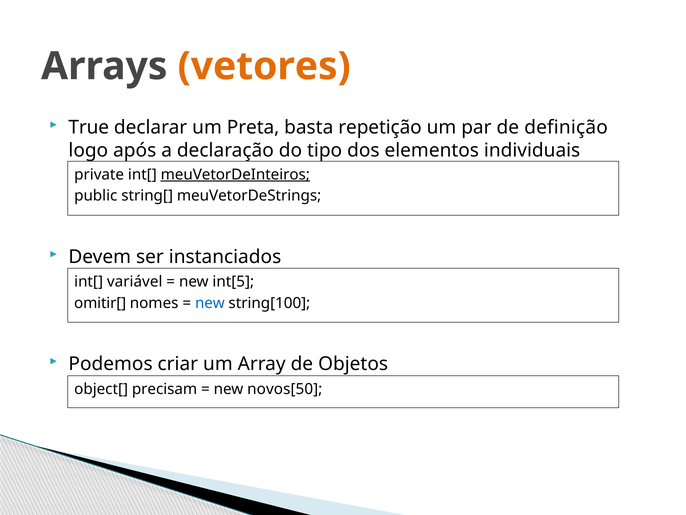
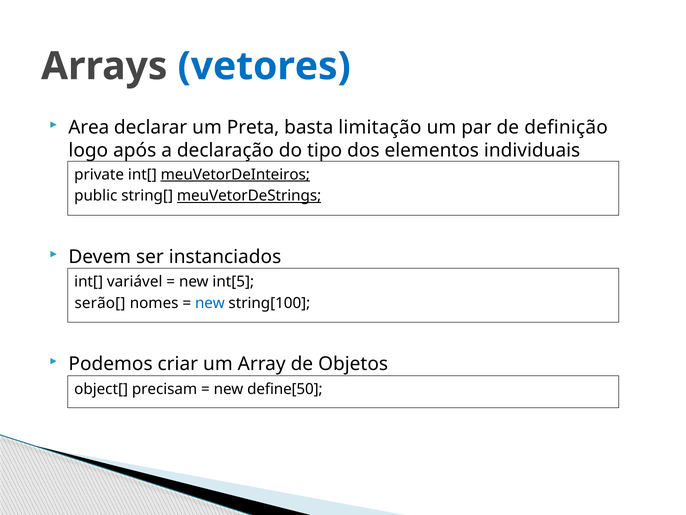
vetores colour: orange -> blue
True: True -> Area
repetição: repetição -> limitação
meuVetorDeStrings underline: none -> present
omitir[: omitir[ -> serão[
novos[50: novos[50 -> define[50
